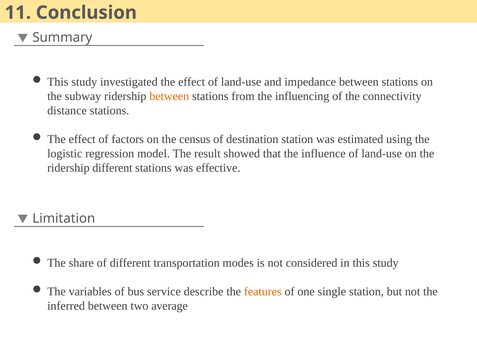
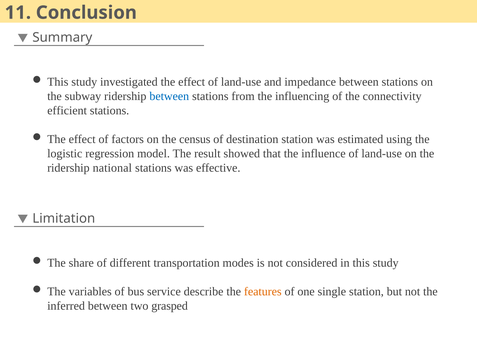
between at (169, 96) colour: orange -> blue
distance: distance -> efficient
ridership different: different -> national
average: average -> grasped
